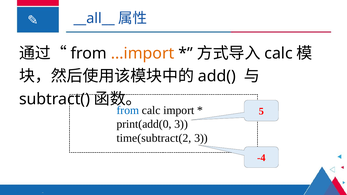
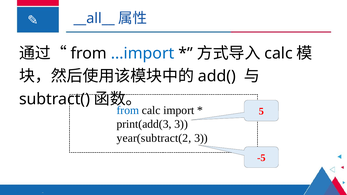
...import colour: orange -> blue
print(add(0: print(add(0 -> print(add(3
time(subtract(2: time(subtract(2 -> year(subtract(2
-4: -4 -> -5
